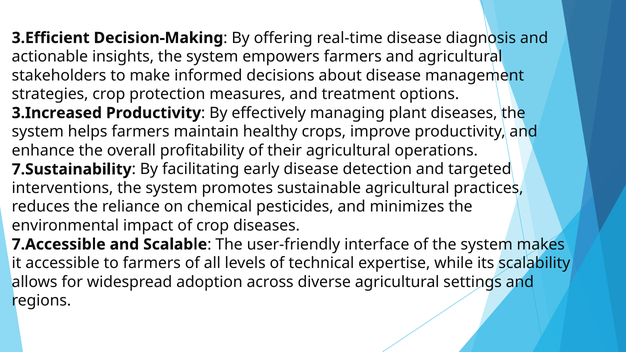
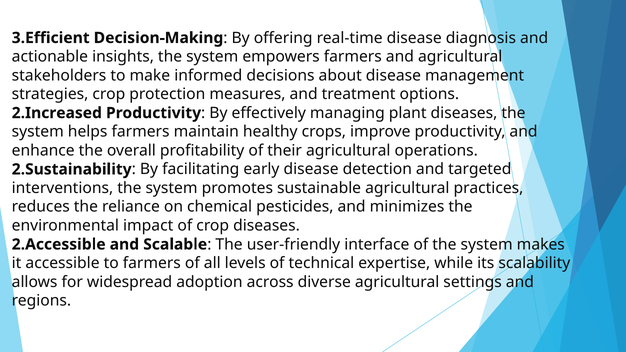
3.Increased: 3.Increased -> 2.Increased
7.Sustainability: 7.Sustainability -> 2.Sustainability
7.Accessible: 7.Accessible -> 2.Accessible
